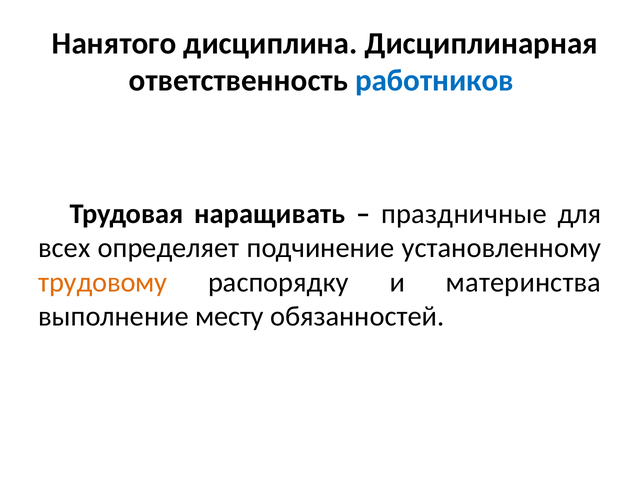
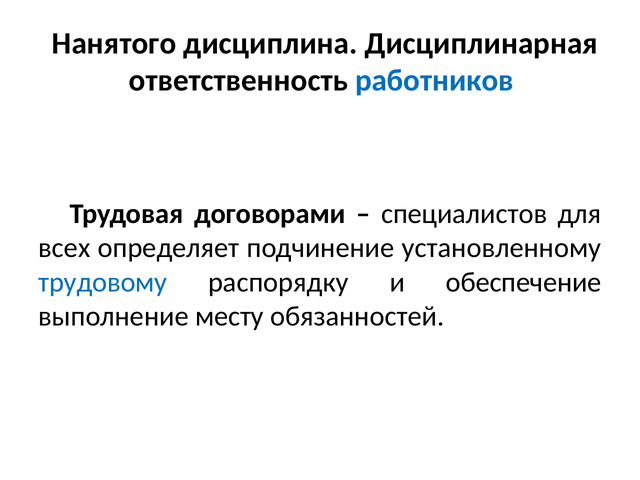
наращивать: наращивать -> договорами
праздничные: праздничные -> специалистов
трудовому colour: orange -> blue
материнства: материнства -> обеспечение
